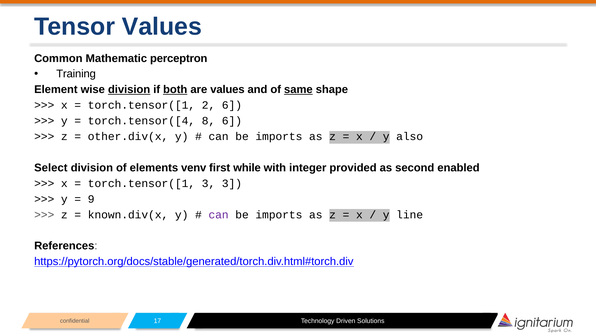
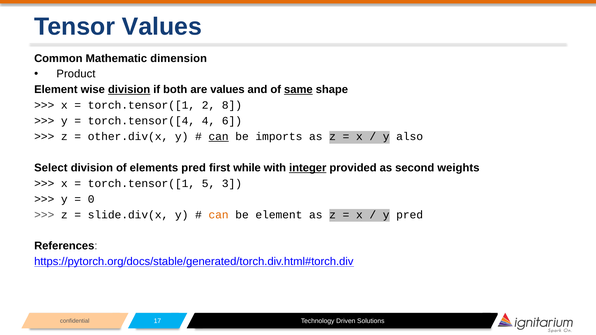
perceptron: perceptron -> dimension
Training: Training -> Product
both underline: present -> none
2 6: 6 -> 8
8: 8 -> 4
can at (219, 137) underline: none -> present
elements venv: venv -> pred
integer underline: none -> present
enabled: enabled -> weights
torch.tensor([1 3: 3 -> 5
9: 9 -> 0
known.div(x: known.div(x -> slide.div(x
can at (219, 215) colour: purple -> orange
imports at (279, 215): imports -> element
y line: line -> pred
